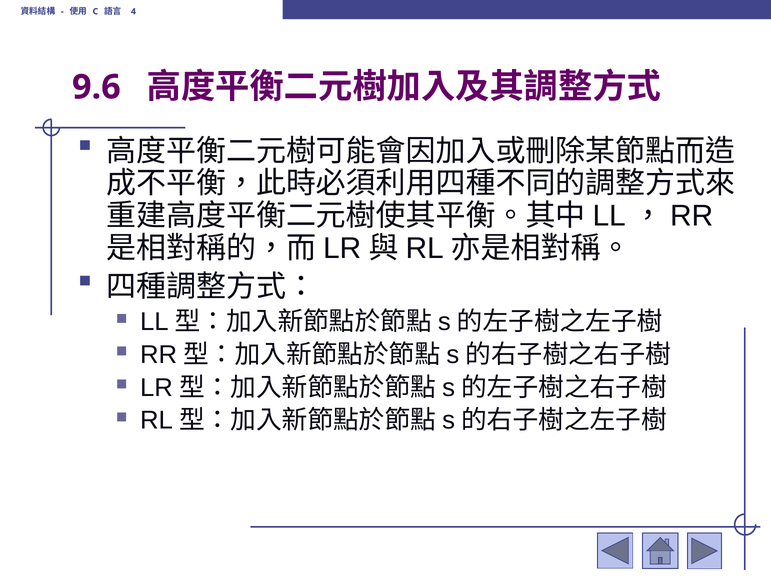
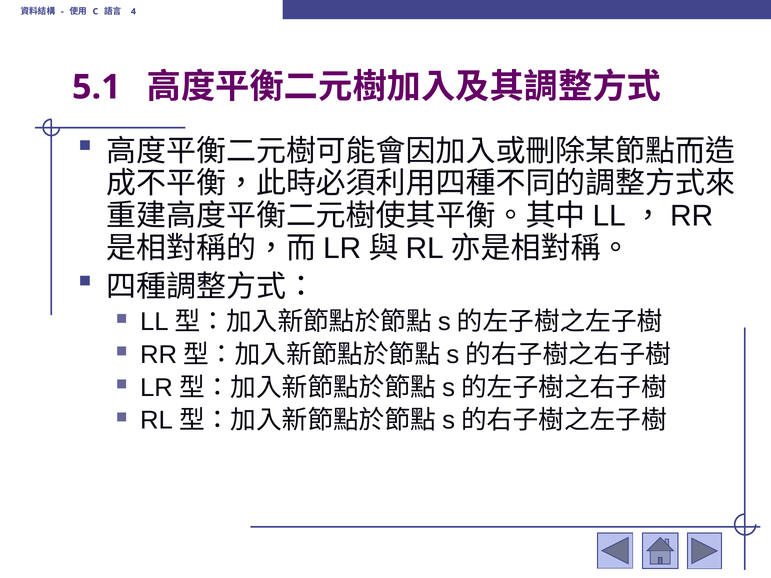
9.6: 9.6 -> 5.1
